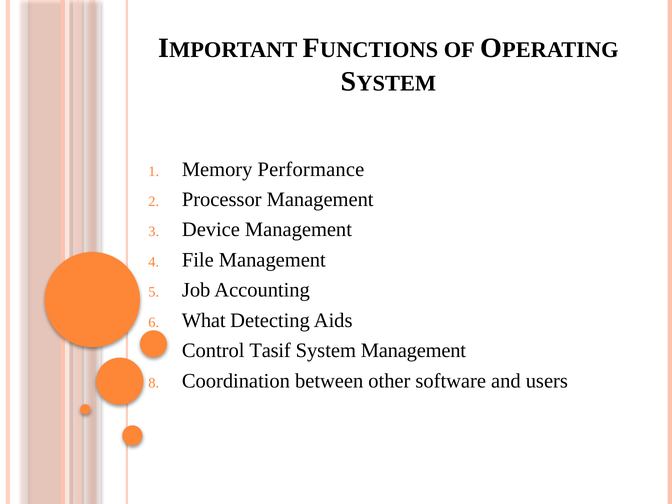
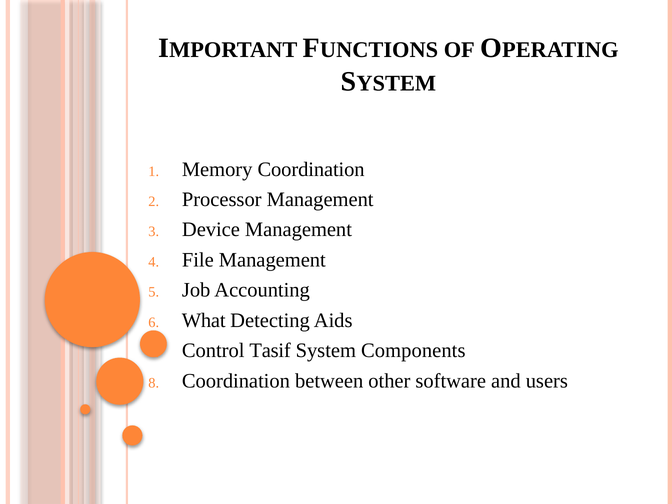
Memory Performance: Performance -> Coordination
System Management: Management -> Components
